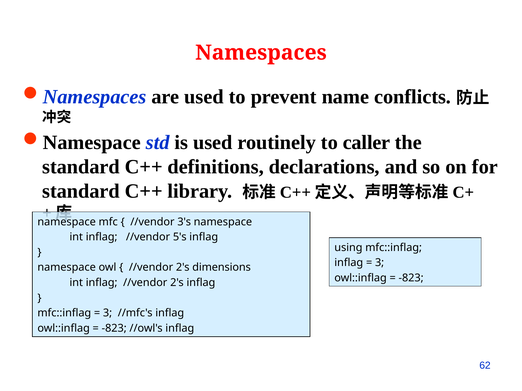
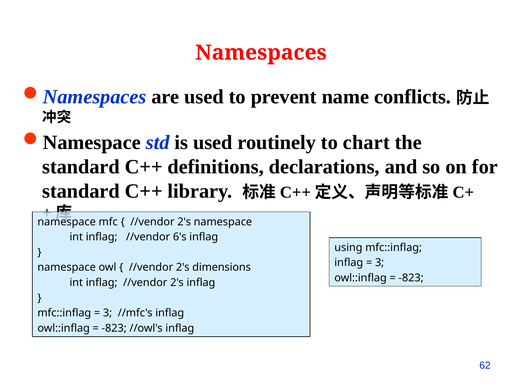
caller: caller -> chart
3's at (184, 222): 3's -> 2's
5's: 5's -> 6's
